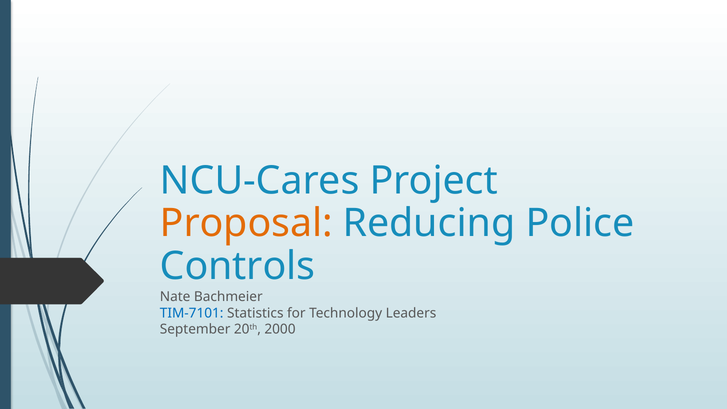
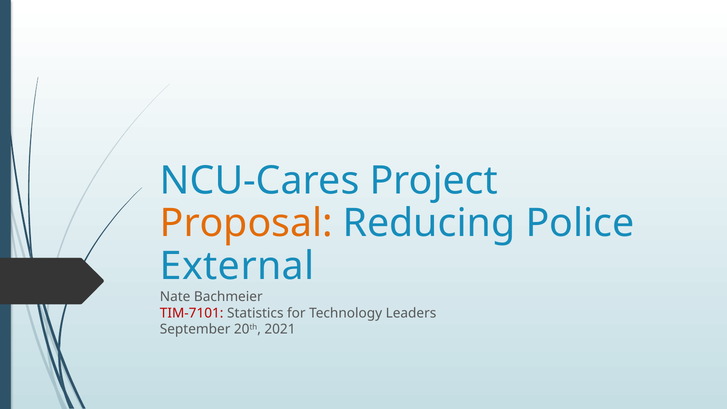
Controls: Controls -> External
TIM-7101 colour: blue -> red
2000: 2000 -> 2021
